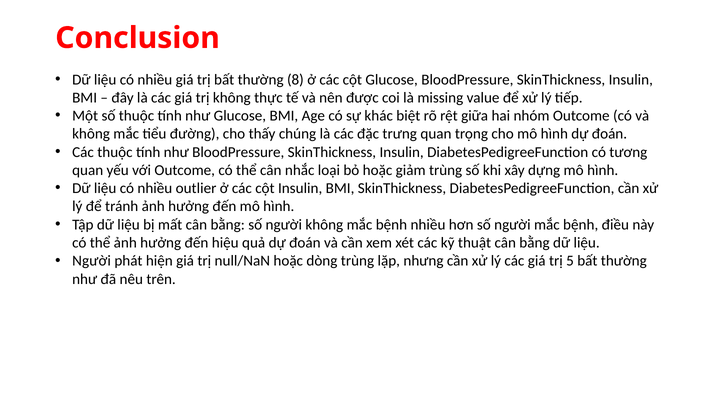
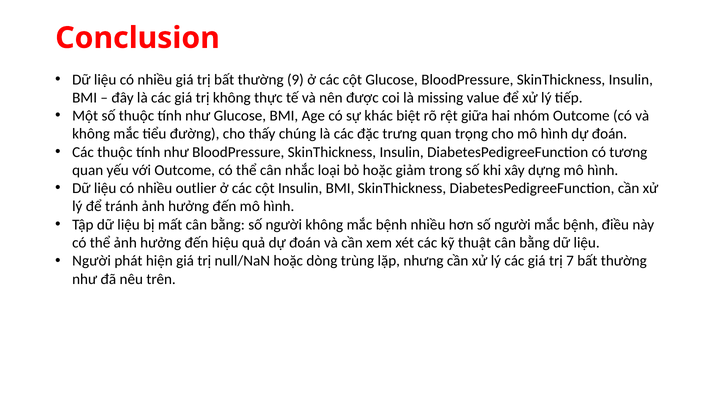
8: 8 -> 9
giảm trùng: trùng -> trong
5: 5 -> 7
